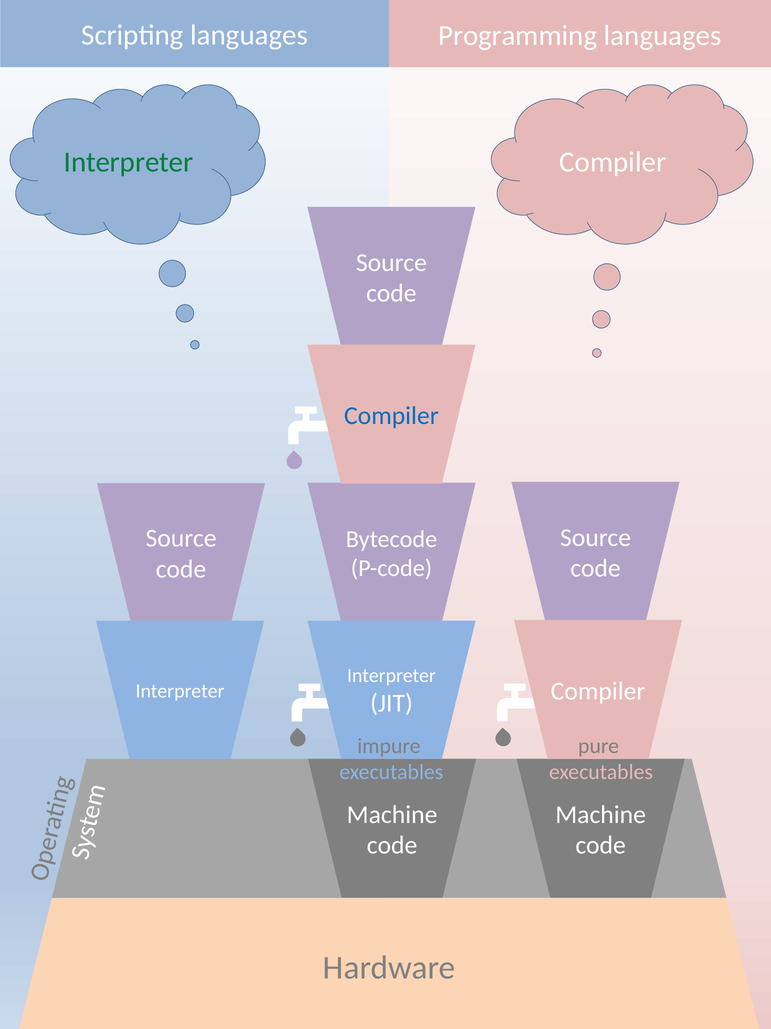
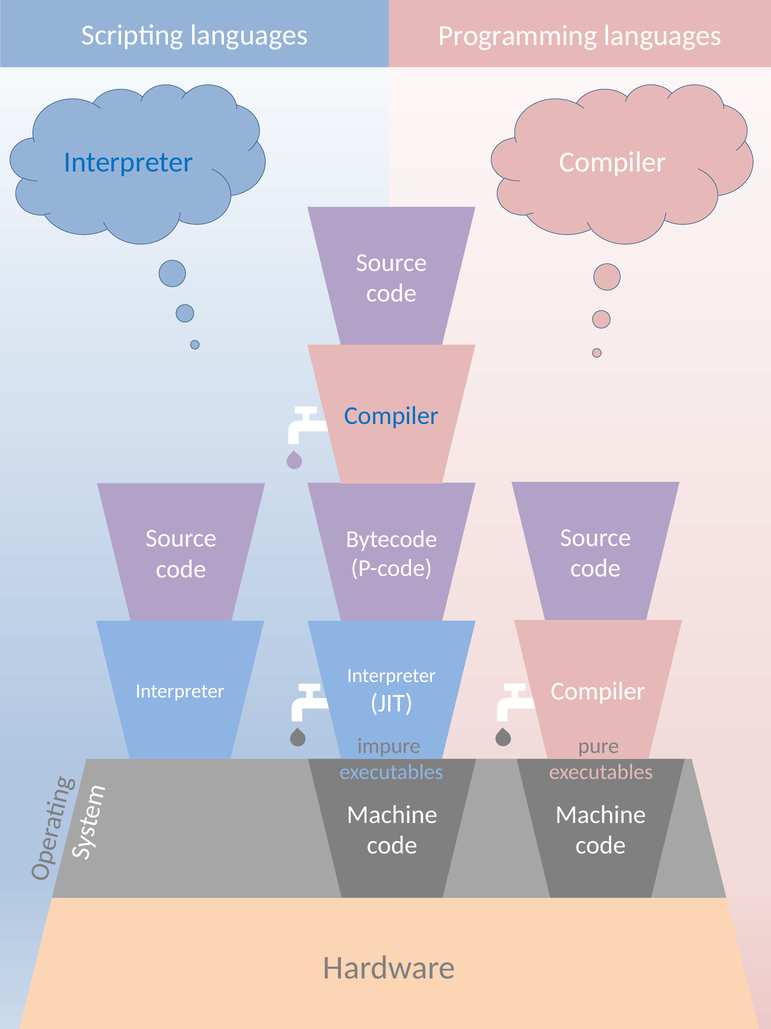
Interpreter at (129, 162) colour: green -> blue
